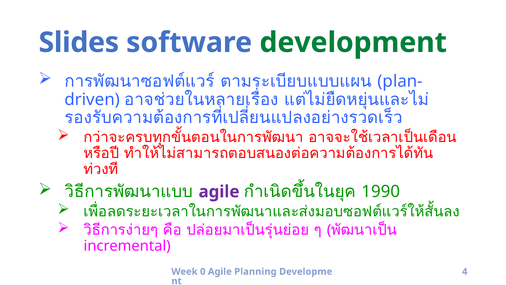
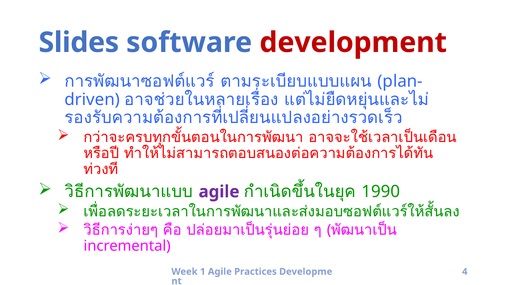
development colour: green -> red
0: 0 -> 1
Planning: Planning -> Practices
